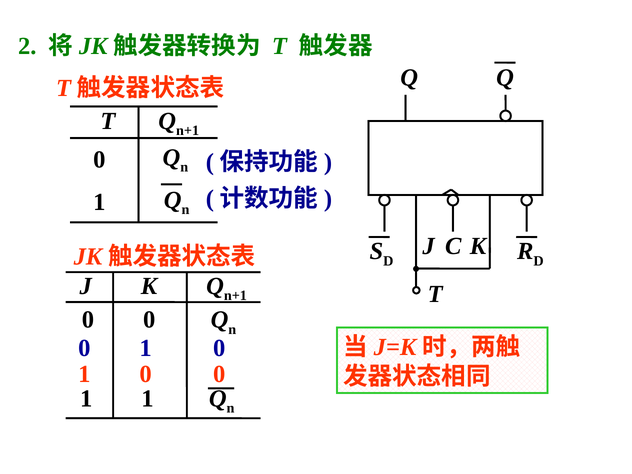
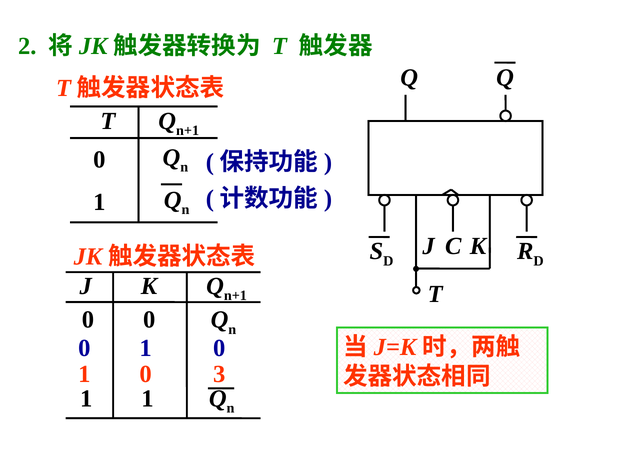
1 0 0: 0 -> 3
